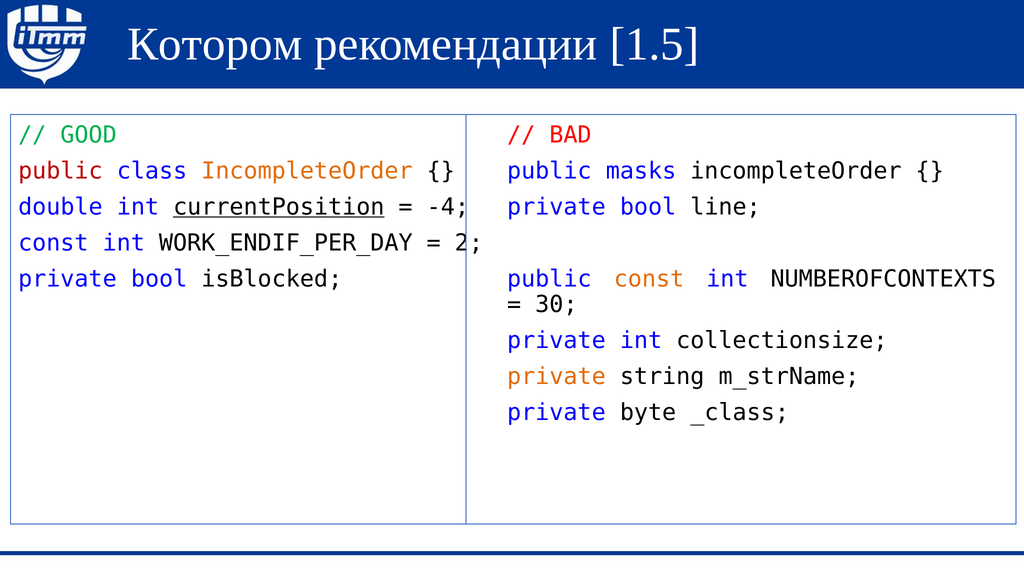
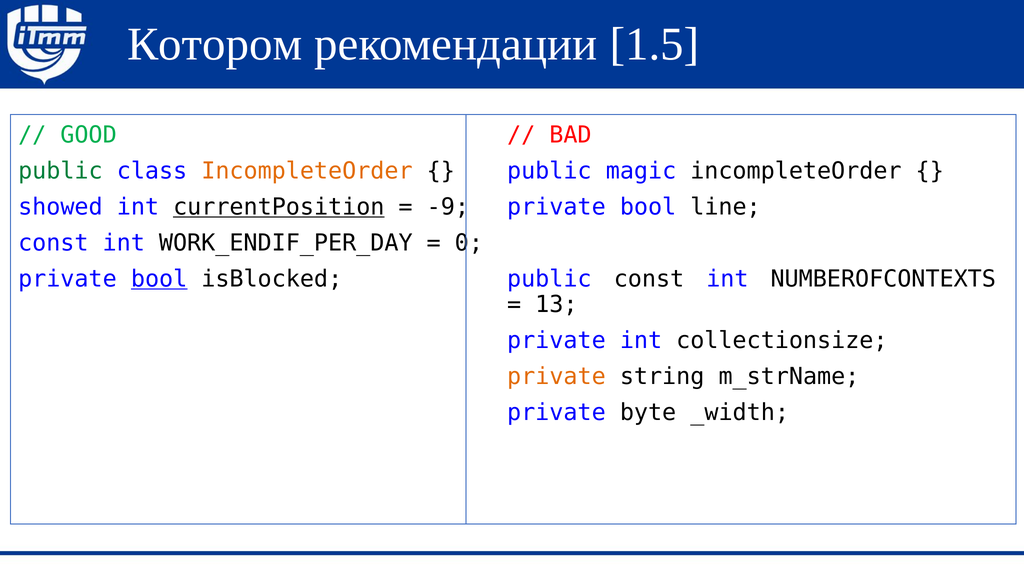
public at (60, 171) colour: red -> green
masks: masks -> magic
double: double -> showed
-4: -4 -> -9
2: 2 -> 0
const at (649, 279) colour: orange -> black
bool at (159, 279) underline: none -> present
30: 30 -> 13
_class: _class -> _width
